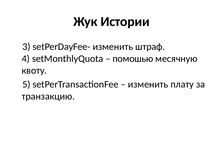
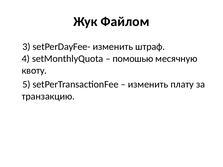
Истории: Истории -> Файлом
